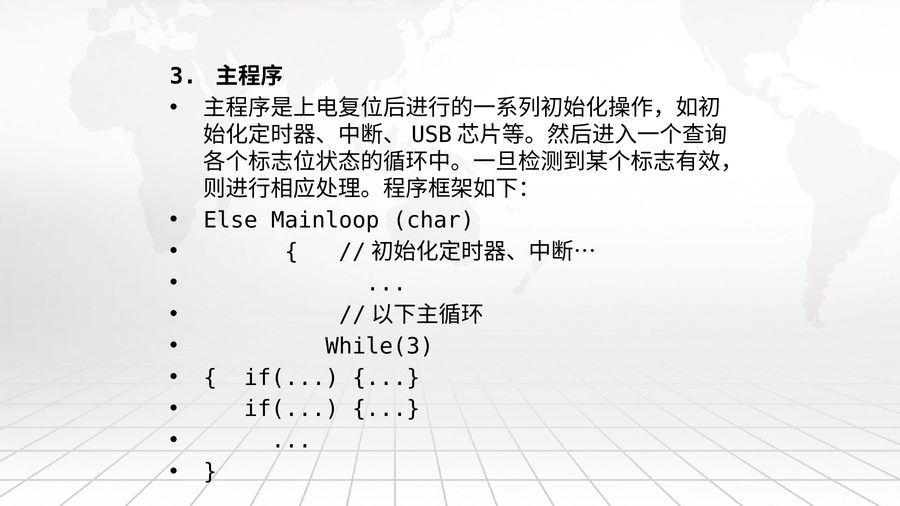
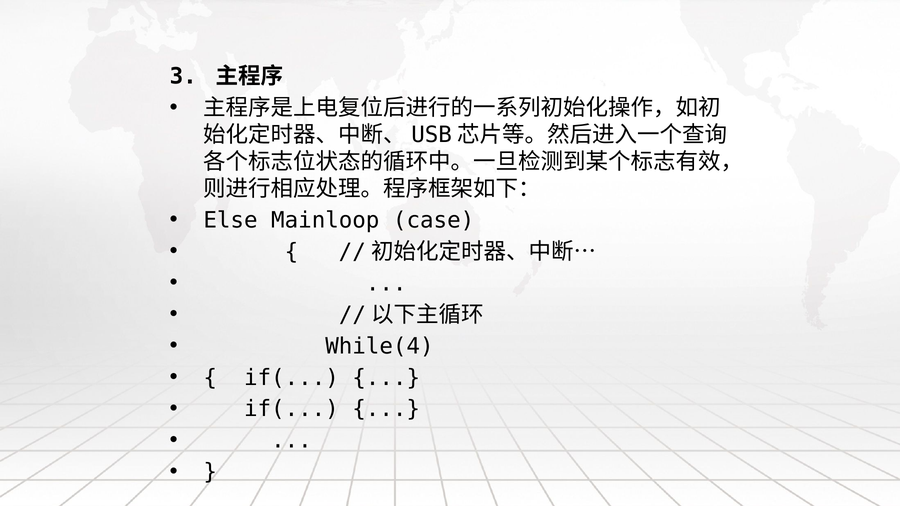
char: char -> case
While(3: While(3 -> While(4
